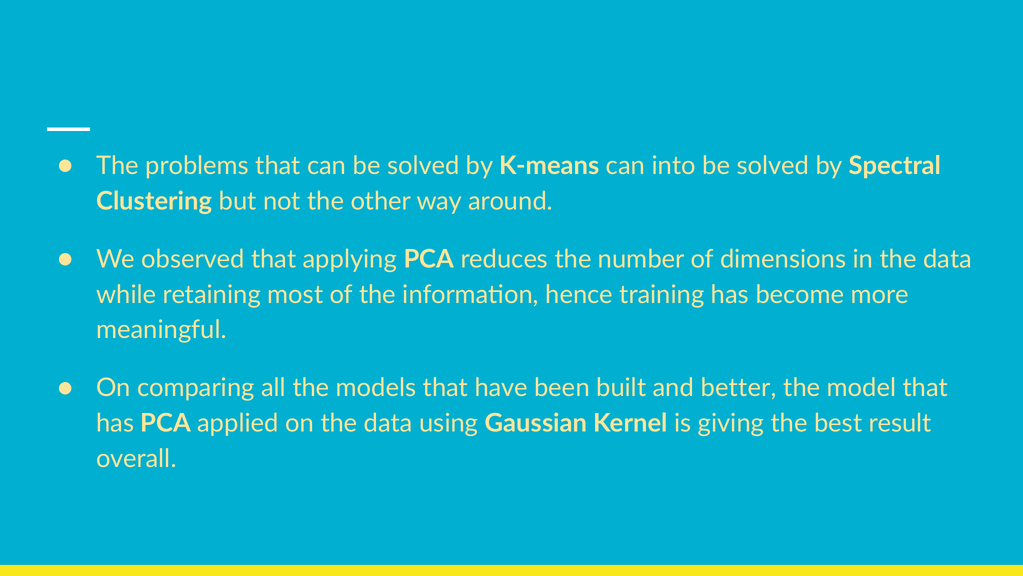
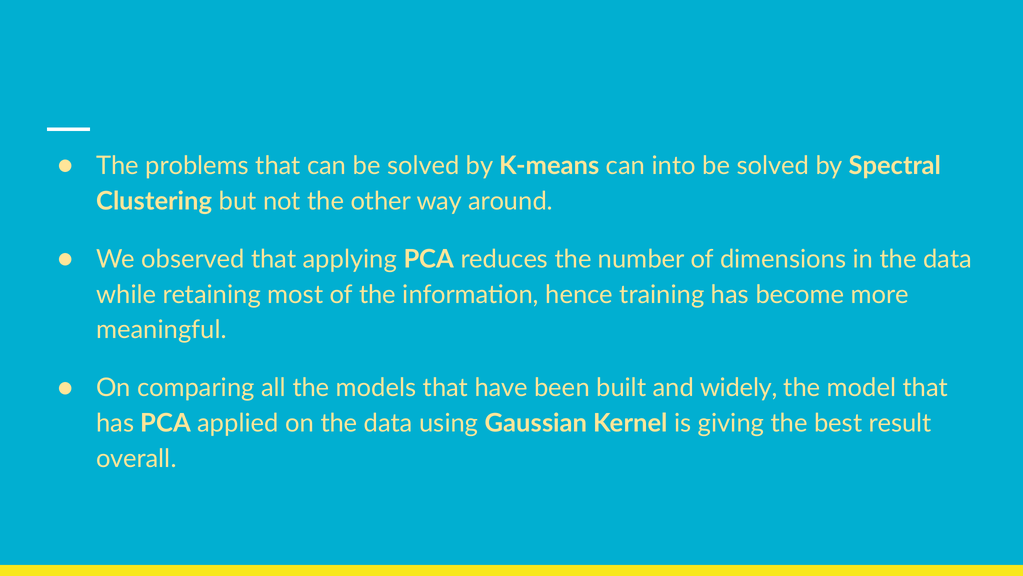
better: better -> widely
